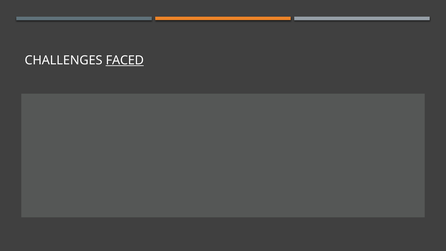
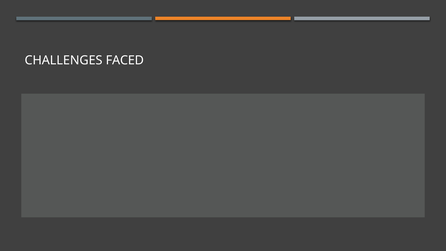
FACED underline: present -> none
